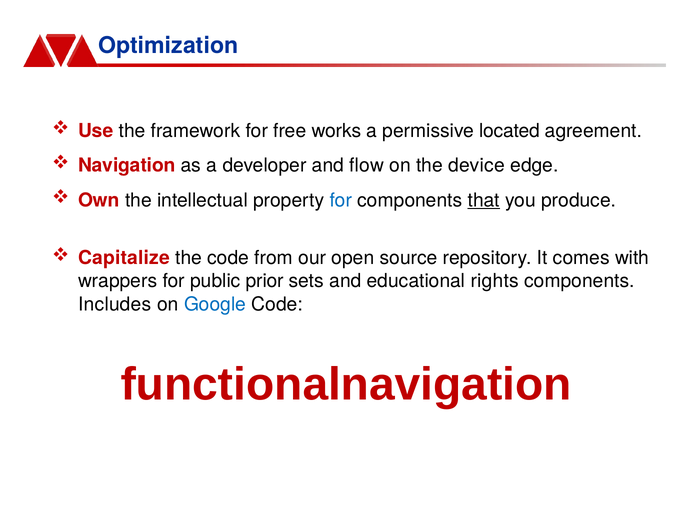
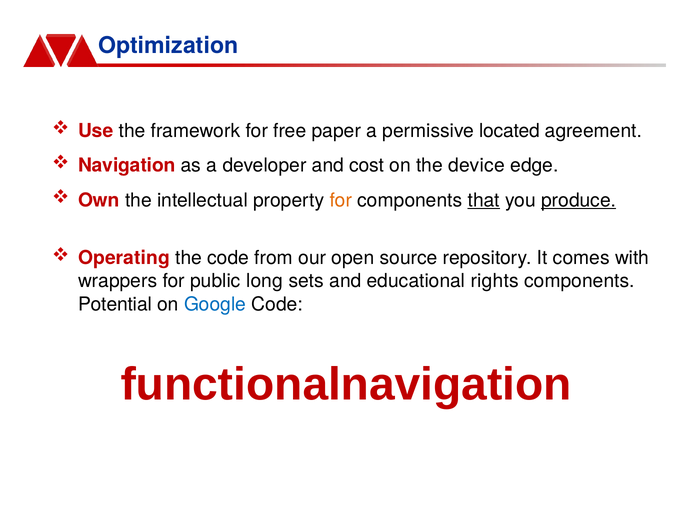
works: works -> paper
flow: flow -> cost
for at (341, 200) colour: blue -> orange
produce underline: none -> present
Capitalize: Capitalize -> Operating
prior: prior -> long
Includes: Includes -> Potential
